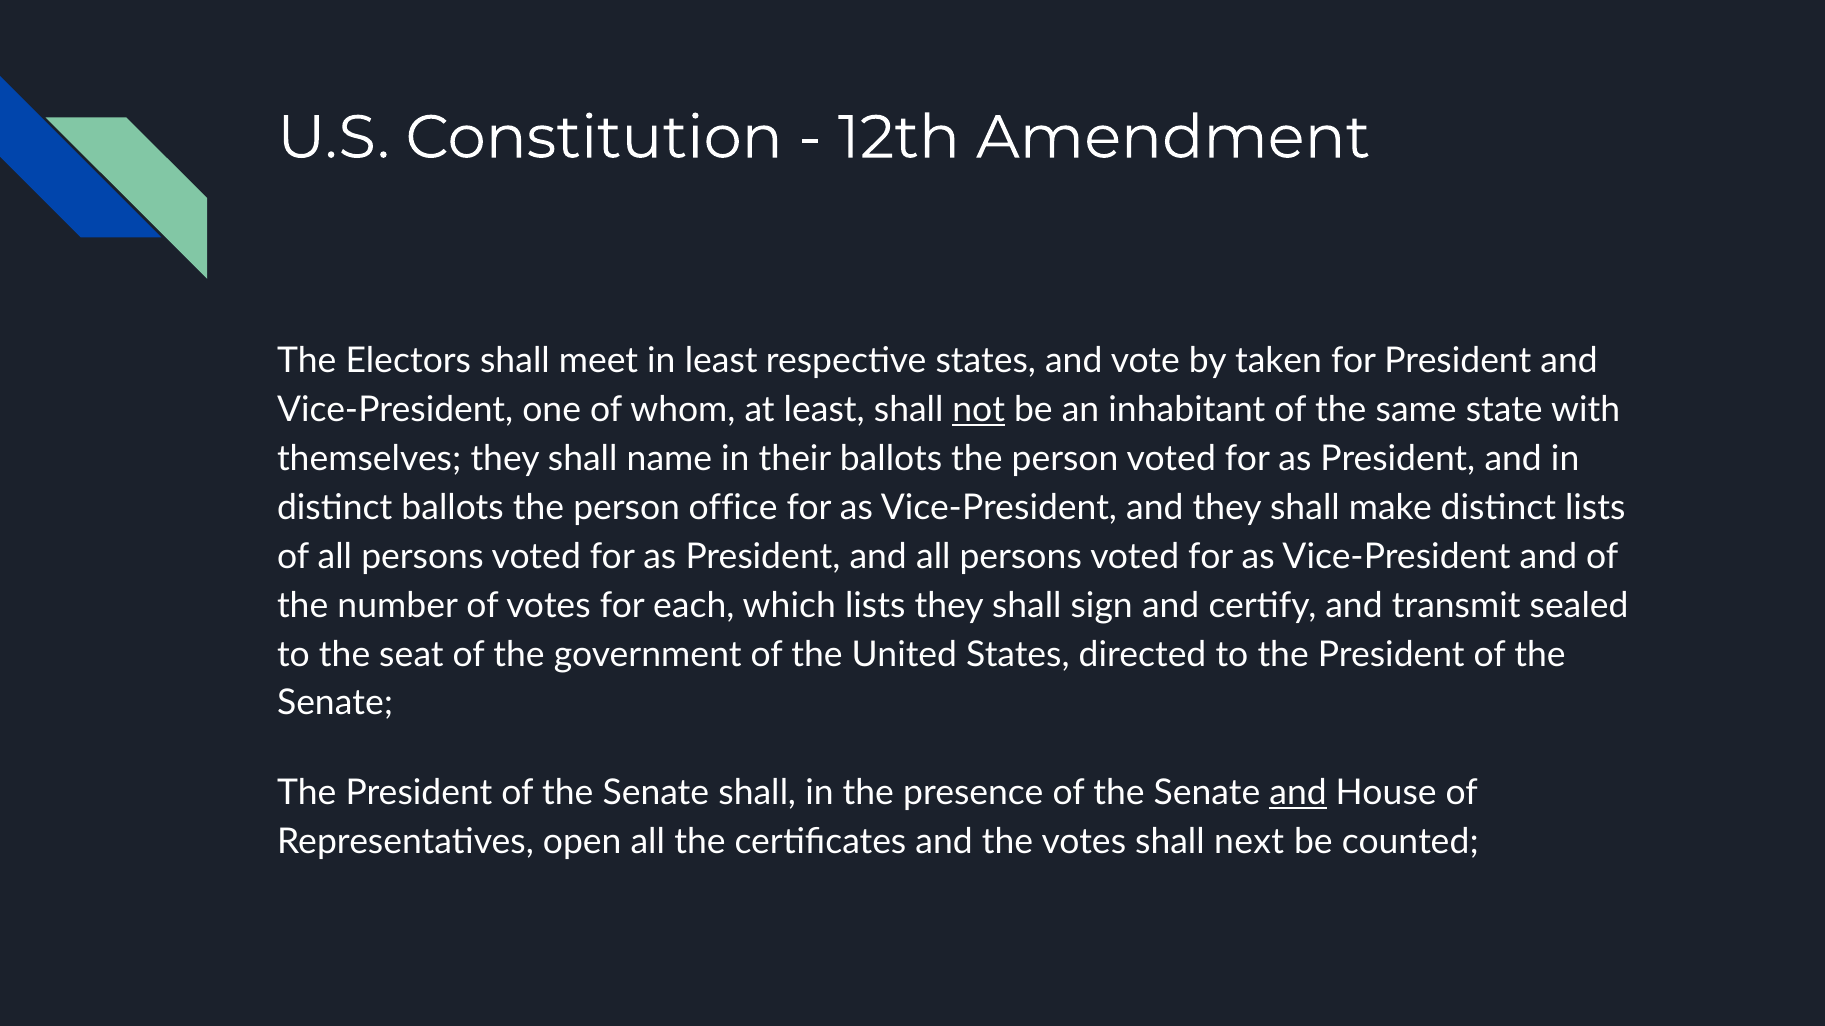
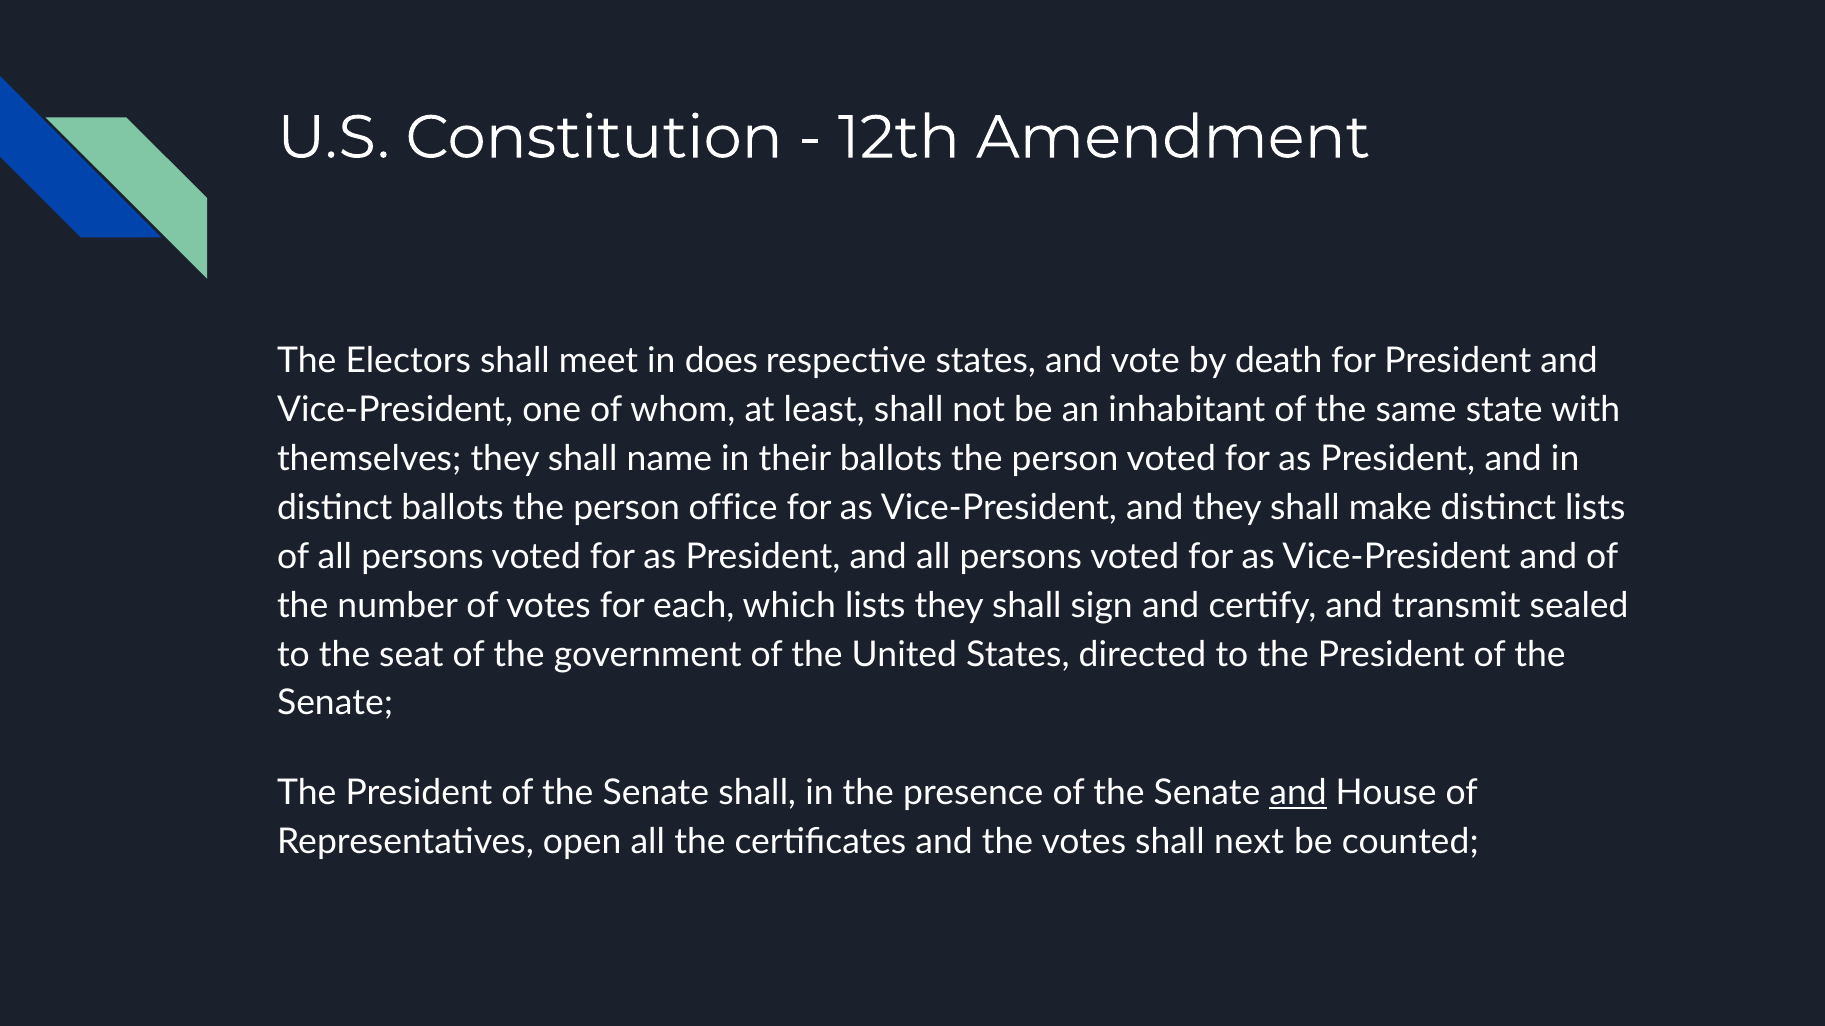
in least: least -> does
taken: taken -> death
not underline: present -> none
